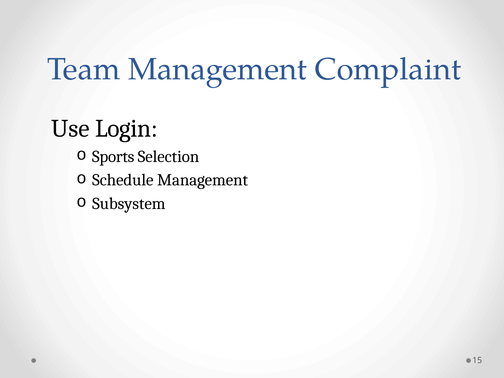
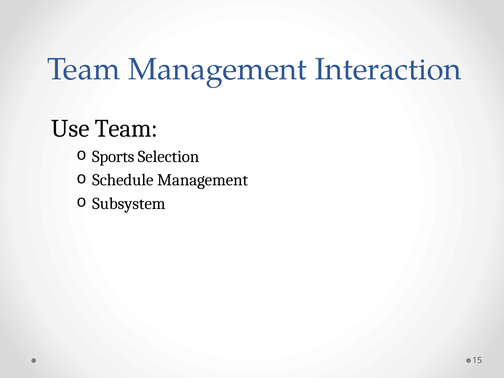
Complaint: Complaint -> Interaction
Use Login: Login -> Team
